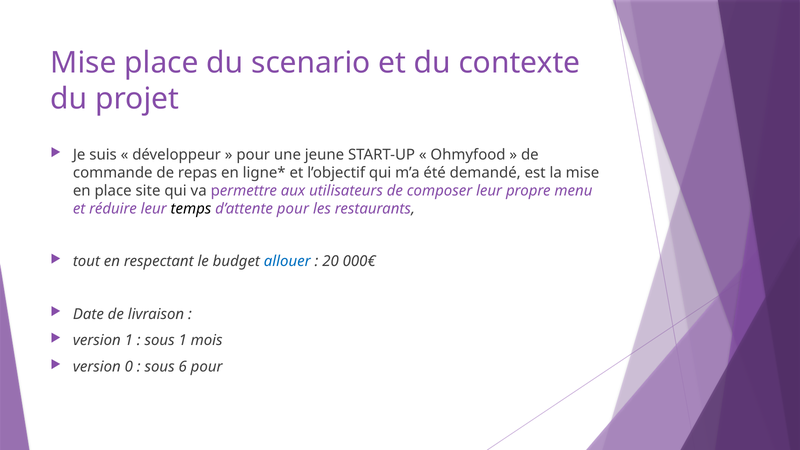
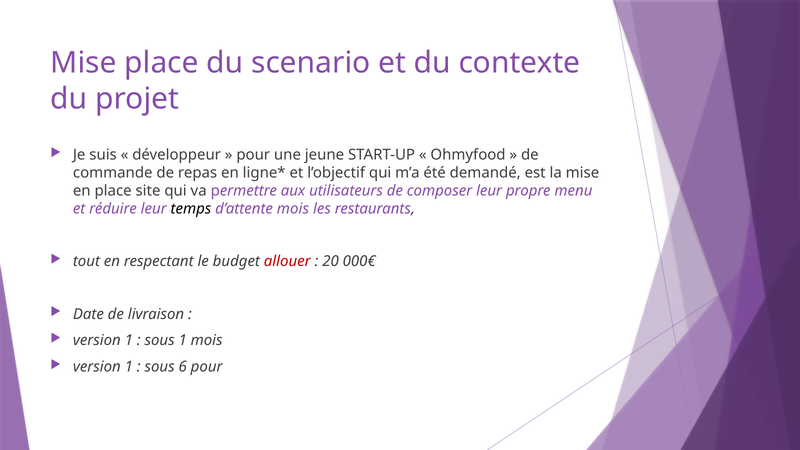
d’attente pour: pour -> mois
allouer colour: blue -> red
0 at (129, 367): 0 -> 1
